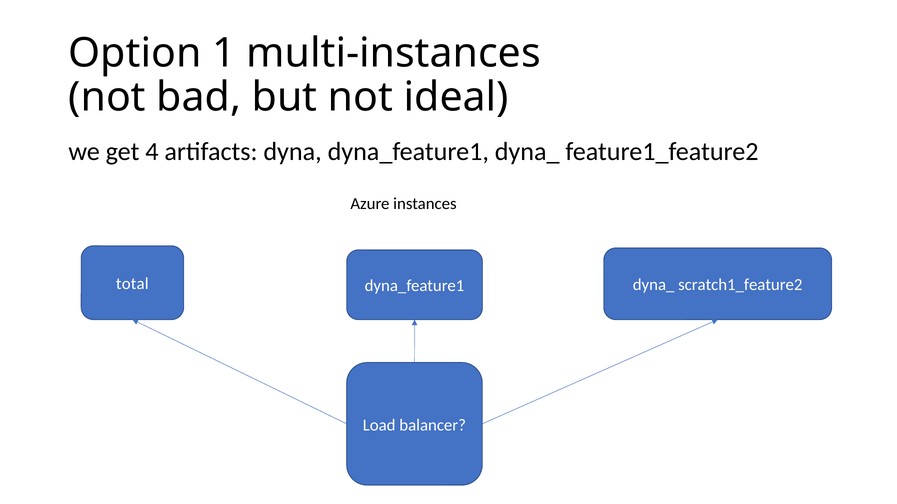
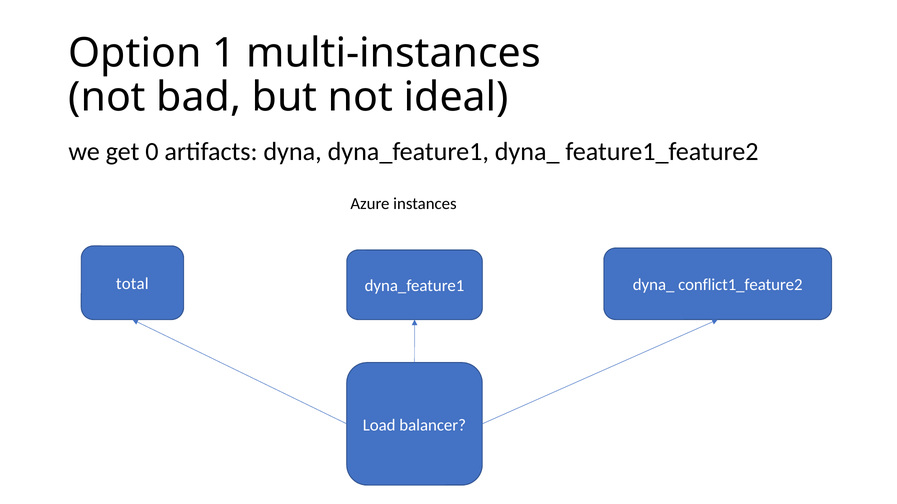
4: 4 -> 0
scratch1_feature2: scratch1_feature2 -> conflict1_feature2
